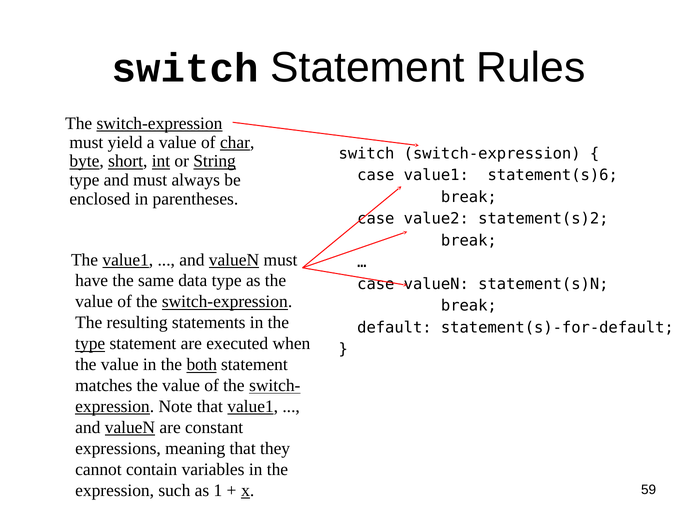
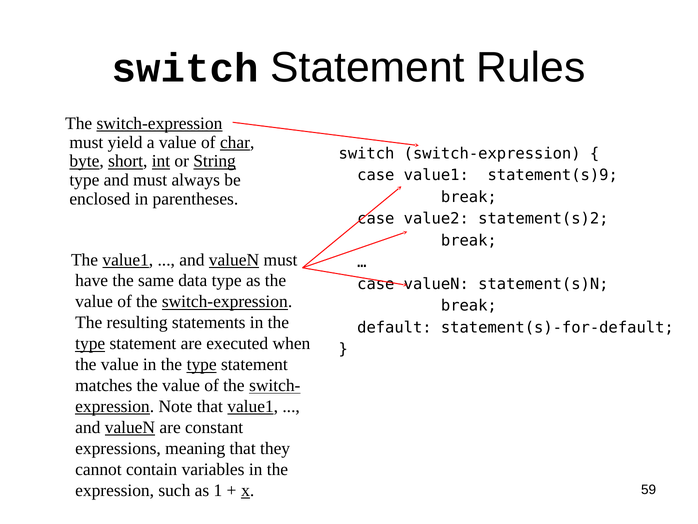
statement(s)6: statement(s)6 -> statement(s)9
value in the both: both -> type
